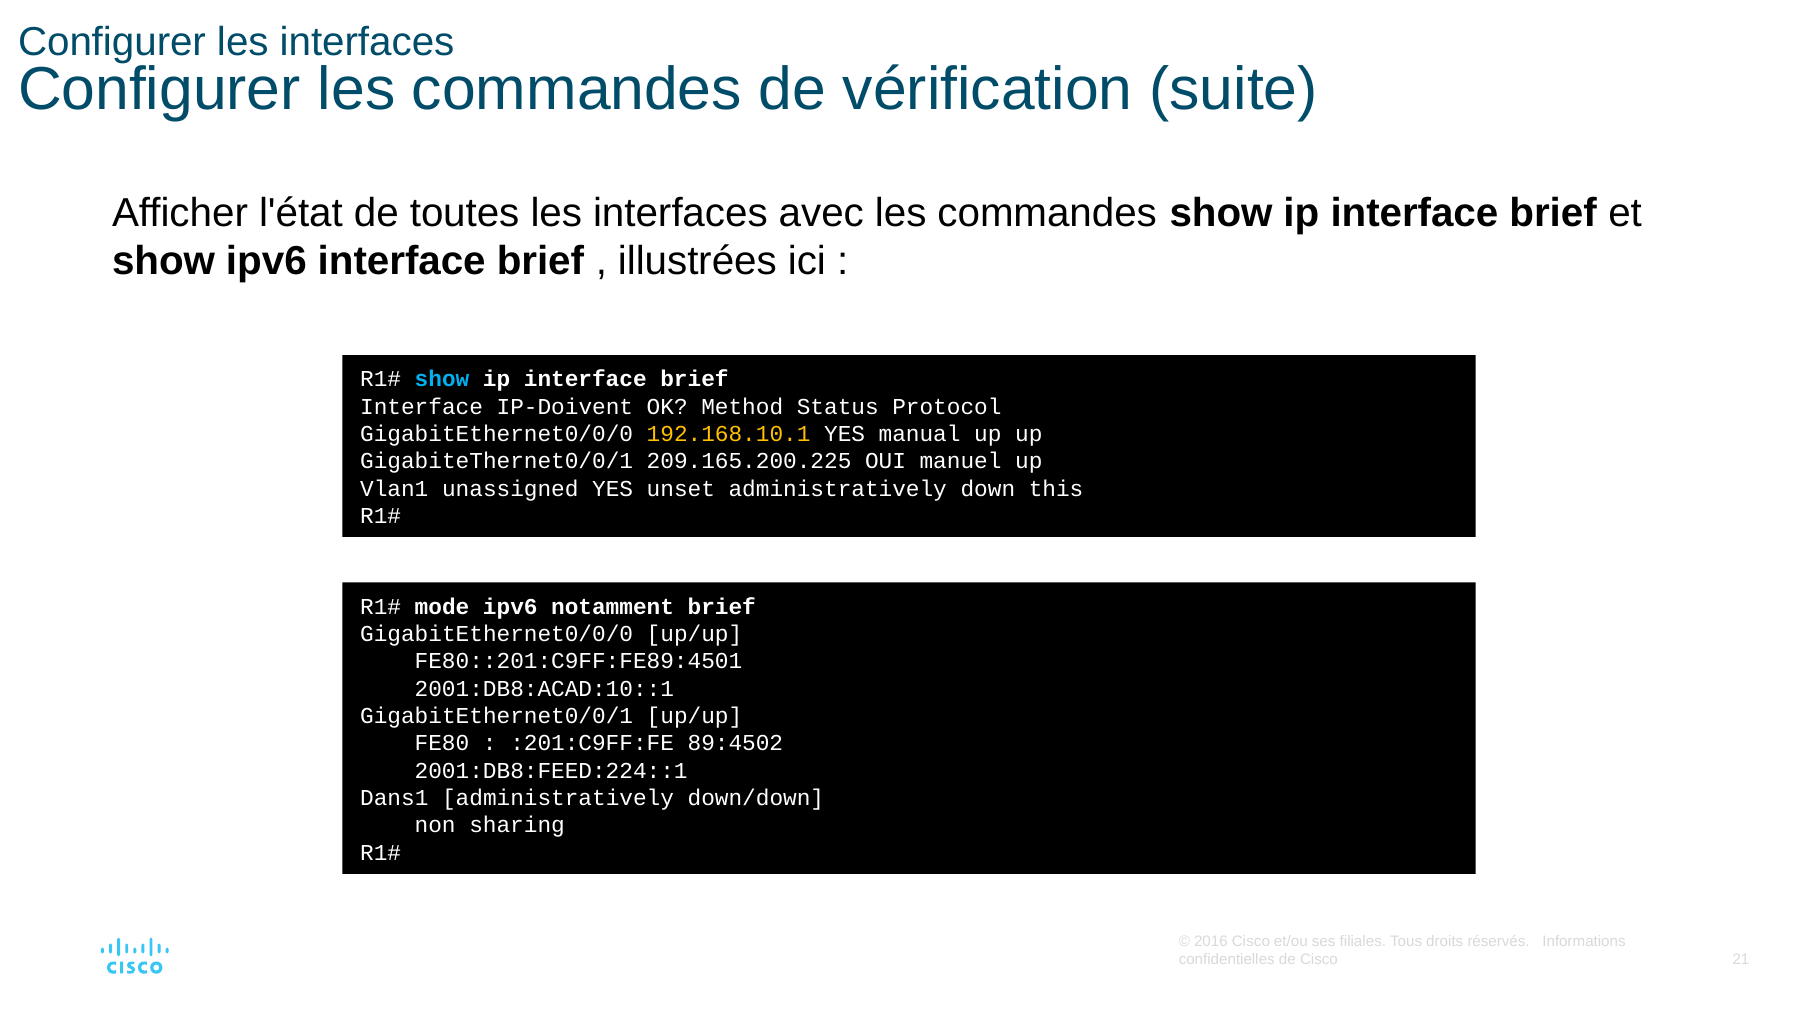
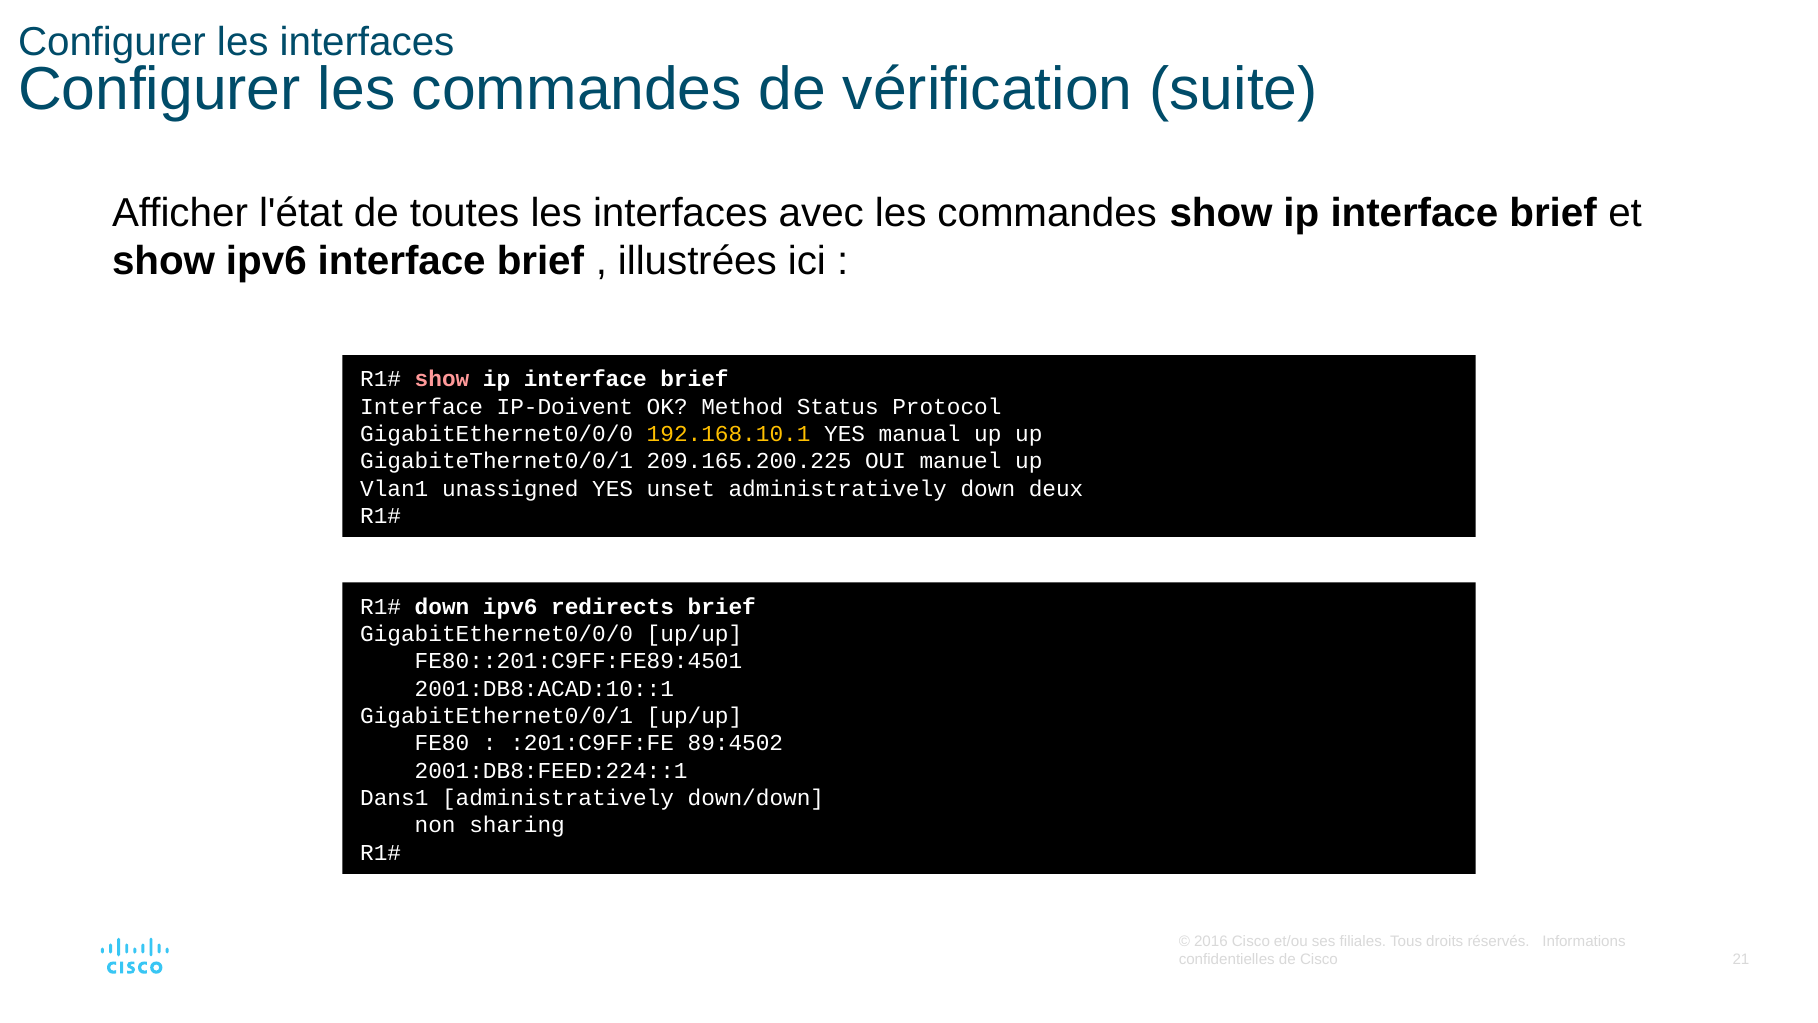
show at (442, 379) colour: light blue -> pink
this: this -> deux
mode at (442, 606): mode -> down
notamment: notamment -> redirects
